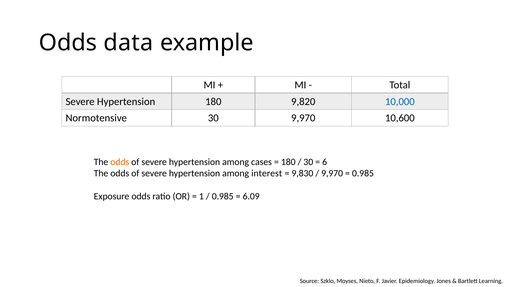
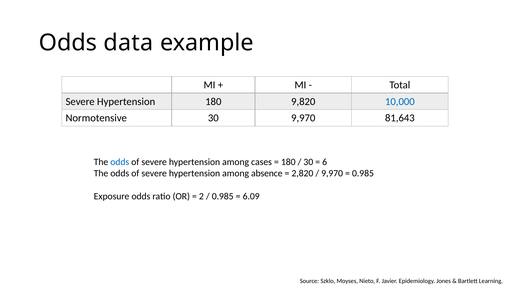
10,600: 10,600 -> 81,643
odds at (120, 162) colour: orange -> blue
interest: interest -> absence
9,830: 9,830 -> 2,820
1: 1 -> 2
